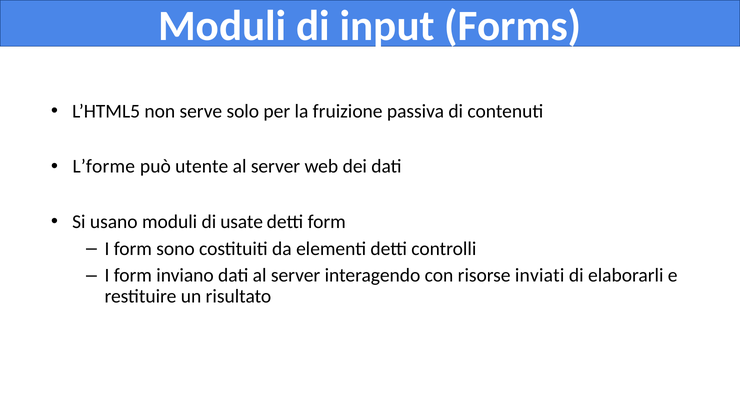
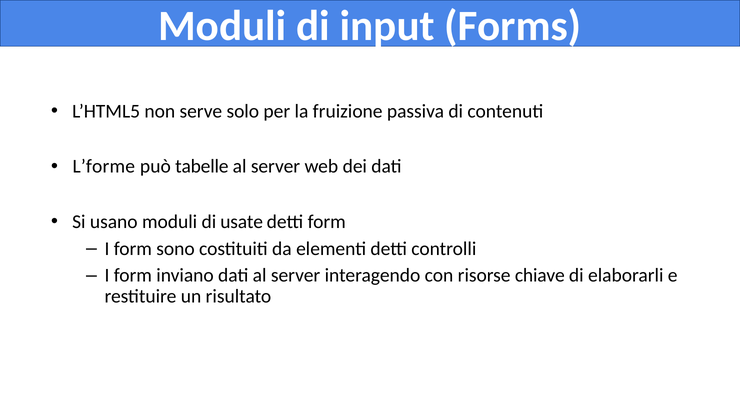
utente: utente -> tabelle
inviati: inviati -> chiave
